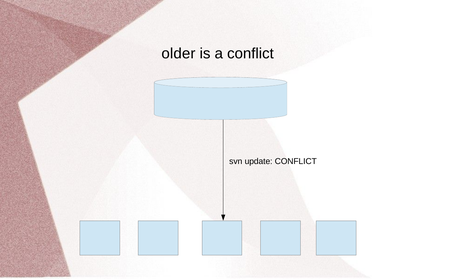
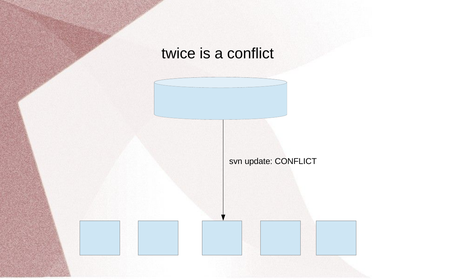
older: older -> twice
